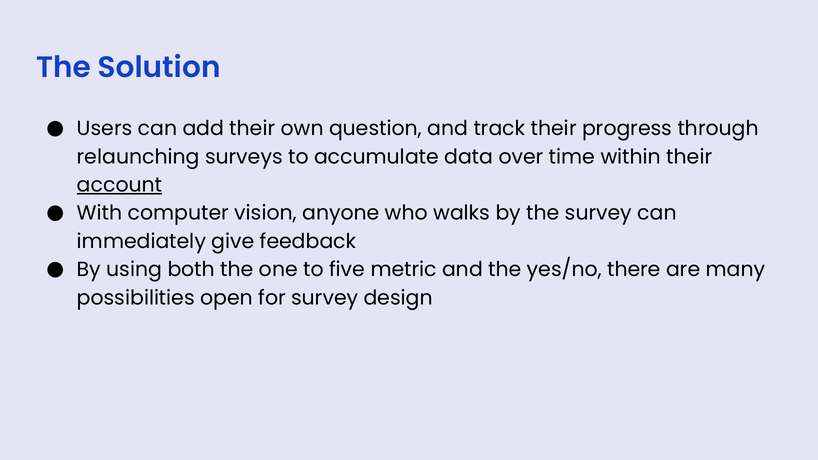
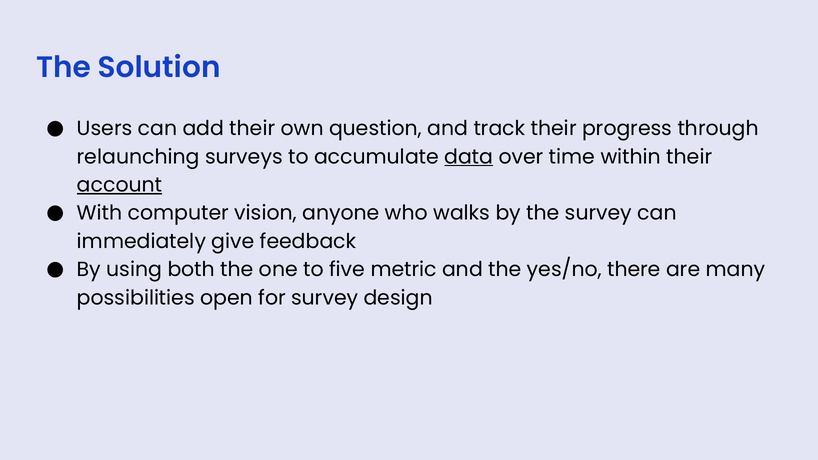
data underline: none -> present
